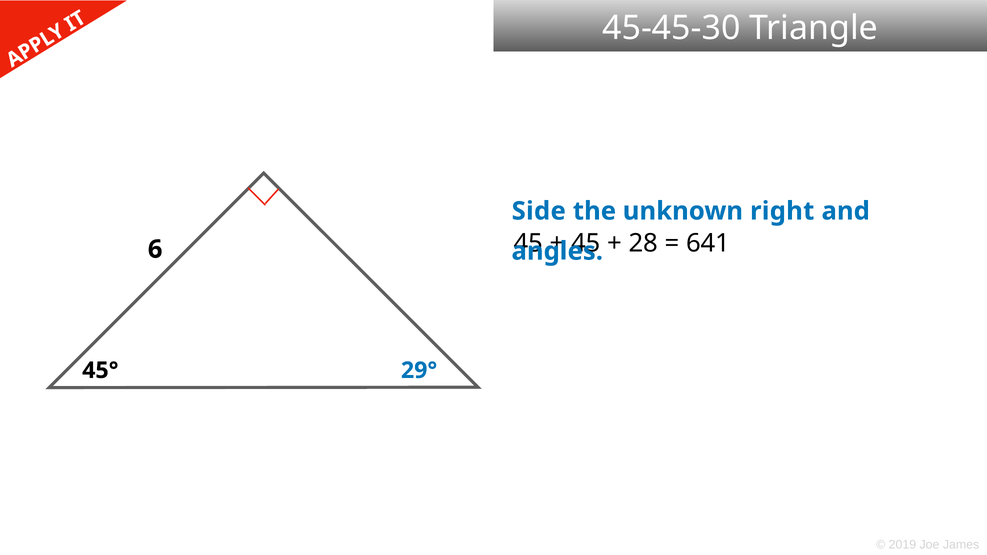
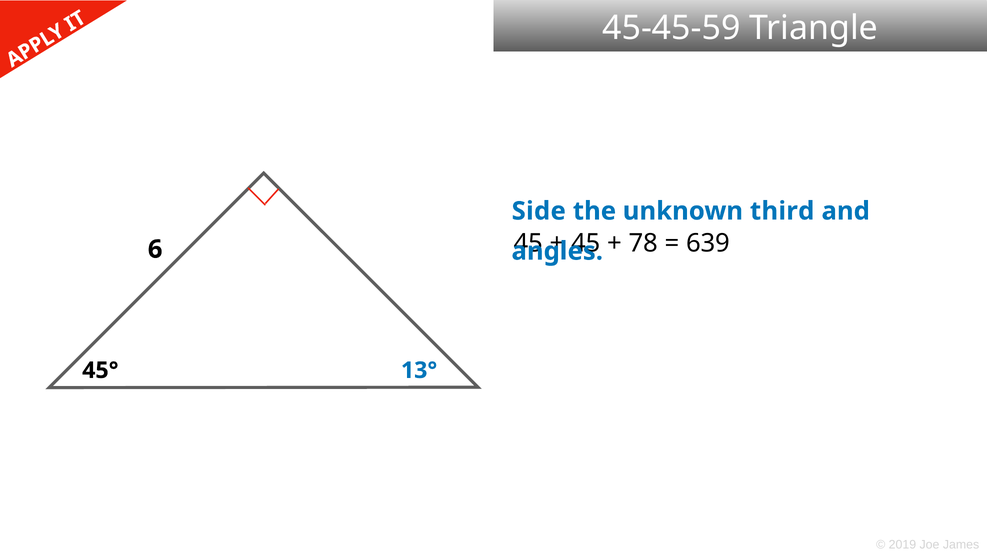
45-45-30: 45-45-30 -> 45-45-59
right: right -> third
28: 28 -> 78
641: 641 -> 639
29°: 29° -> 13°
